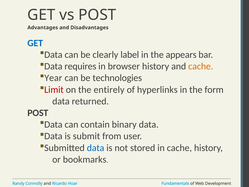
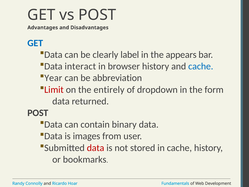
requires: requires -> interact
cache at (201, 66) colour: orange -> blue
technologies: technologies -> abbreviation
hyperlinks: hyperlinks -> dropdown
submit: submit -> images
data at (96, 148) colour: blue -> red
